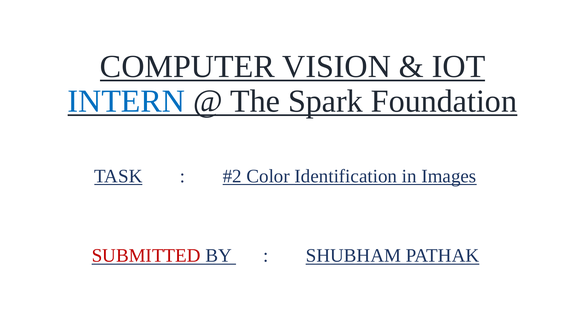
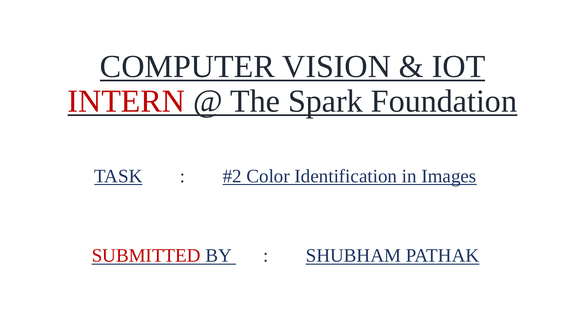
INTERN colour: blue -> red
